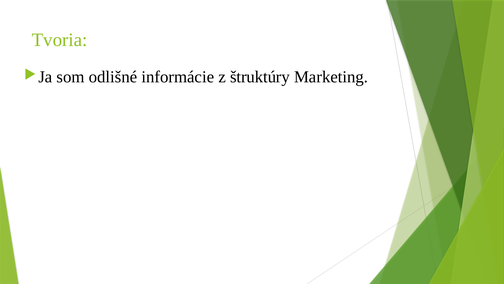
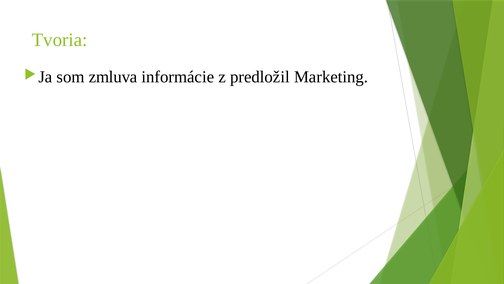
odlišné: odlišné -> zmluva
štruktúry: štruktúry -> predložil
